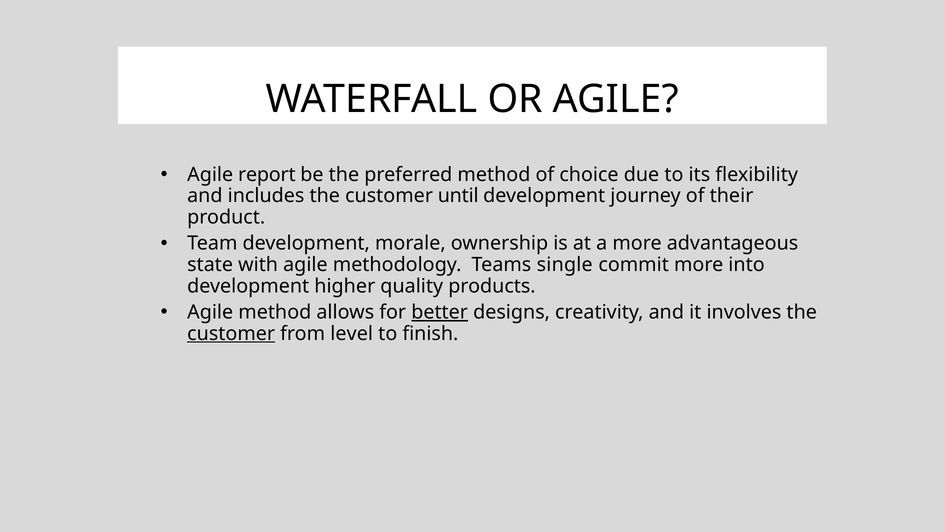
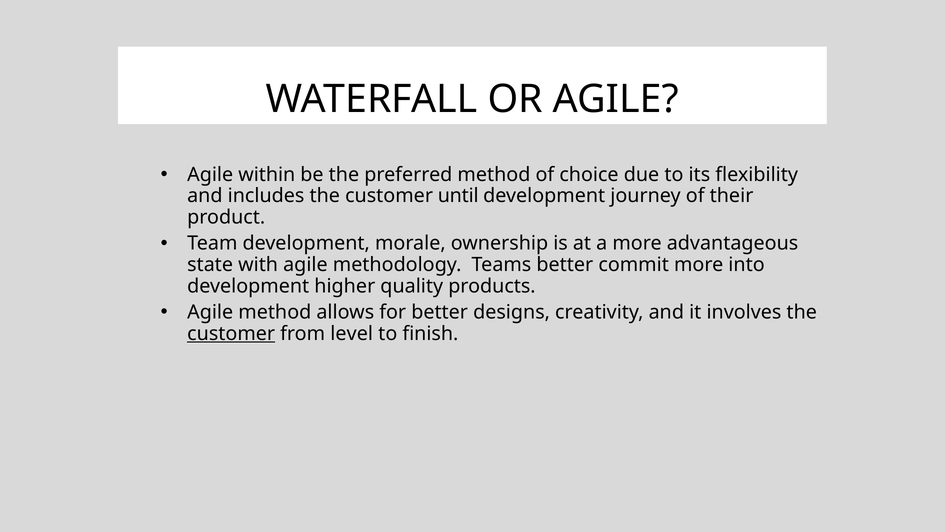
report: report -> within
Teams single: single -> better
better at (440, 312) underline: present -> none
